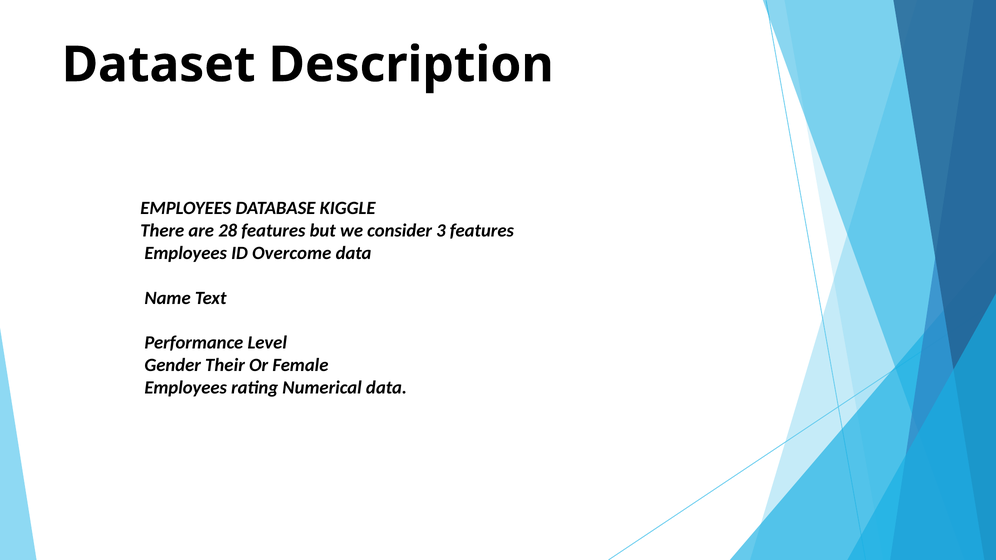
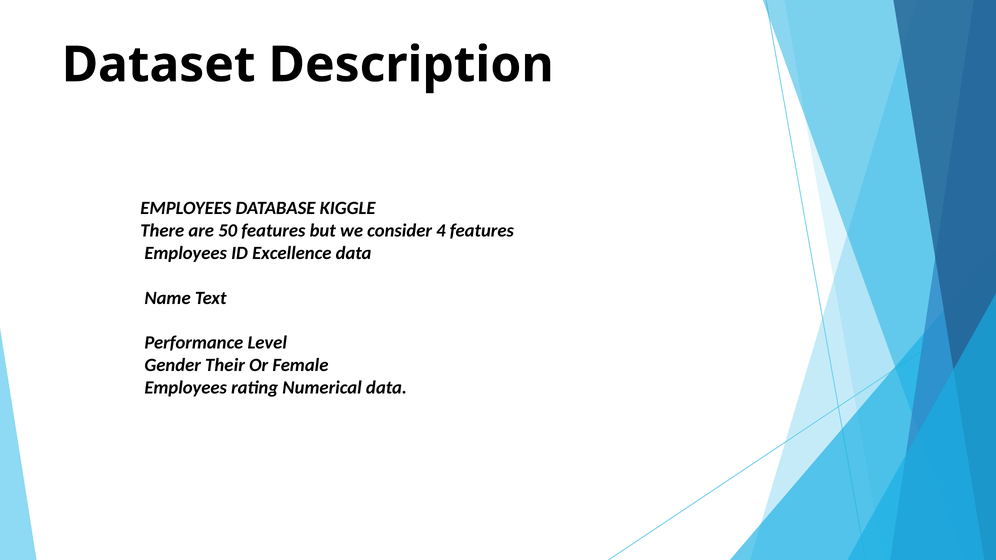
28: 28 -> 50
3: 3 -> 4
Overcome: Overcome -> Excellence
